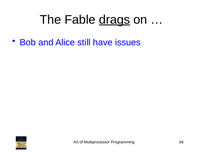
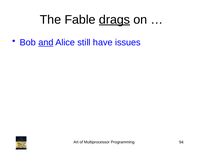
and underline: none -> present
